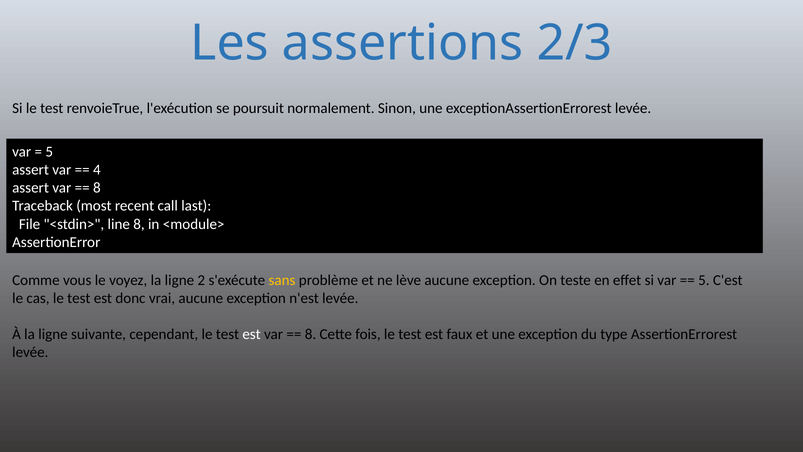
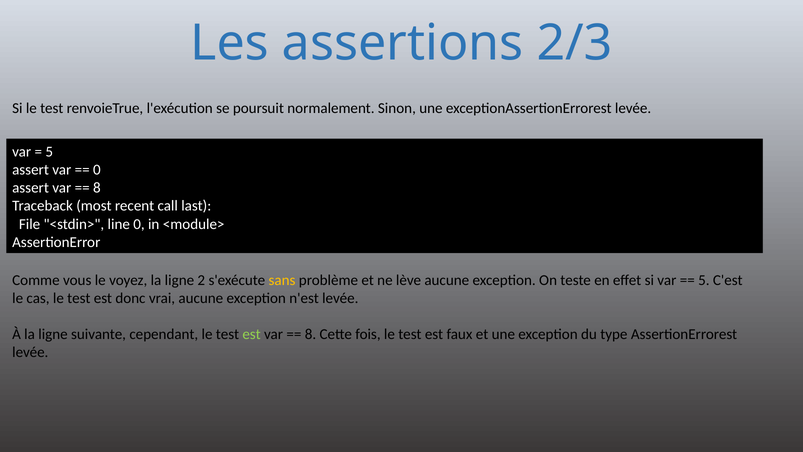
4 at (97, 170): 4 -> 0
line 8: 8 -> 0
est at (252, 334) colour: white -> light green
